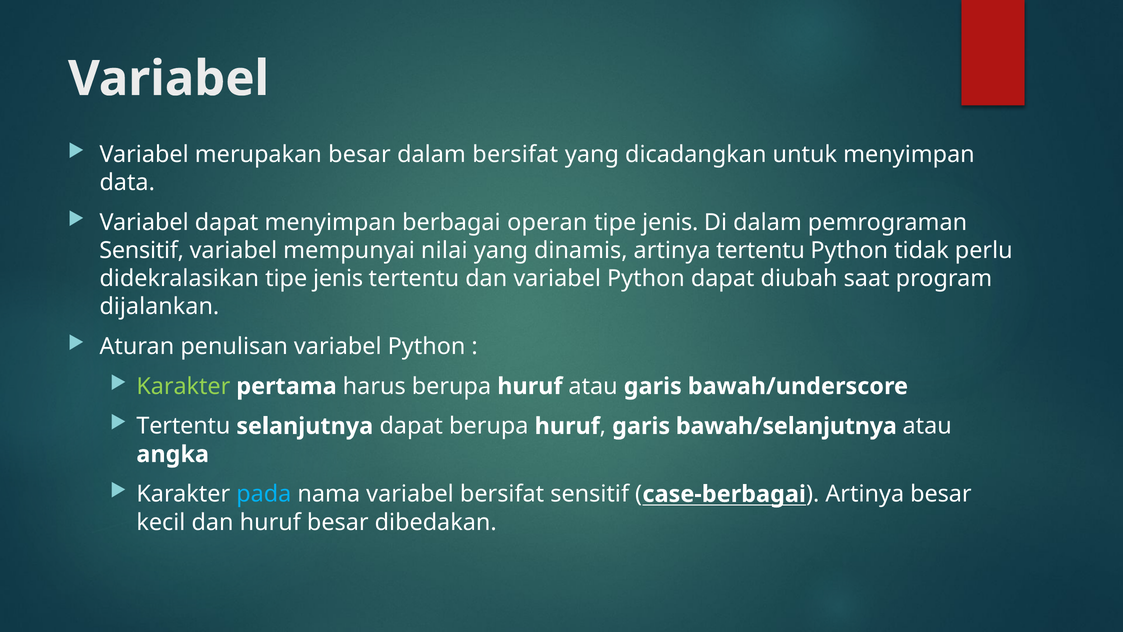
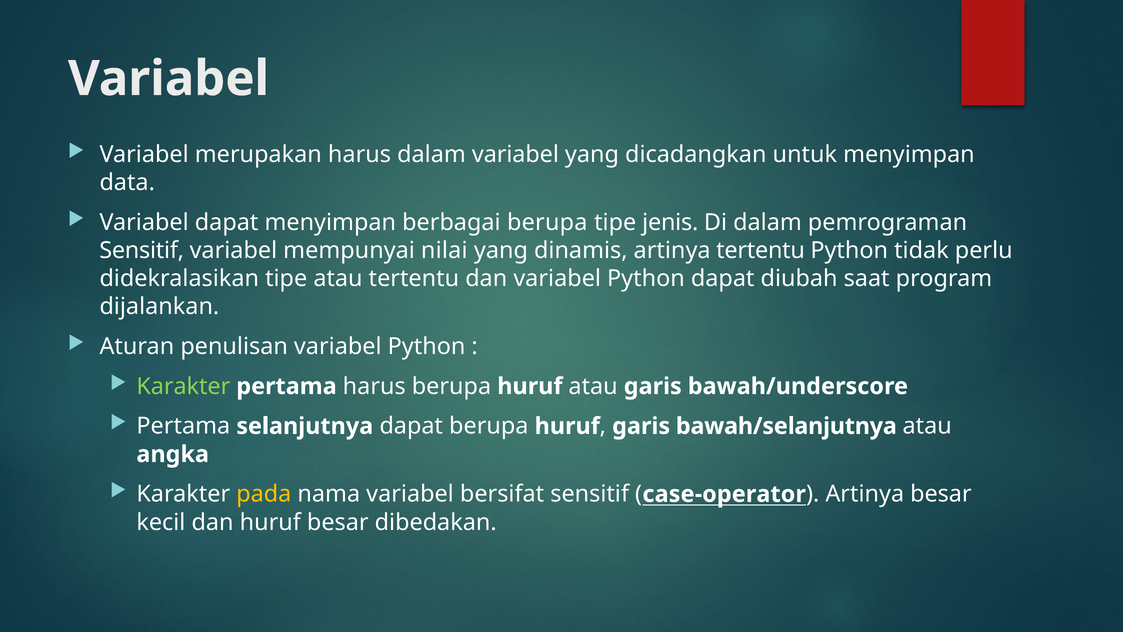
merupakan besar: besar -> harus
dalam bersifat: bersifat -> variabel
berbagai operan: operan -> berupa
didekralasikan tipe jenis: jenis -> atau
Tertentu at (183, 426): Tertentu -> Pertama
pada colour: light blue -> yellow
case-berbagai: case-berbagai -> case-operator
